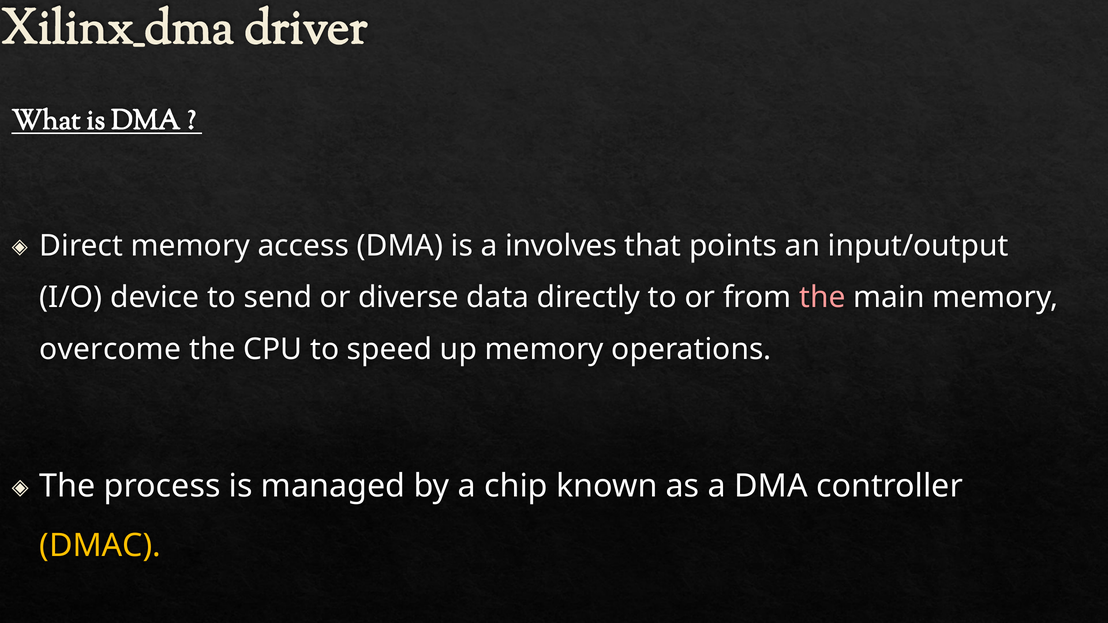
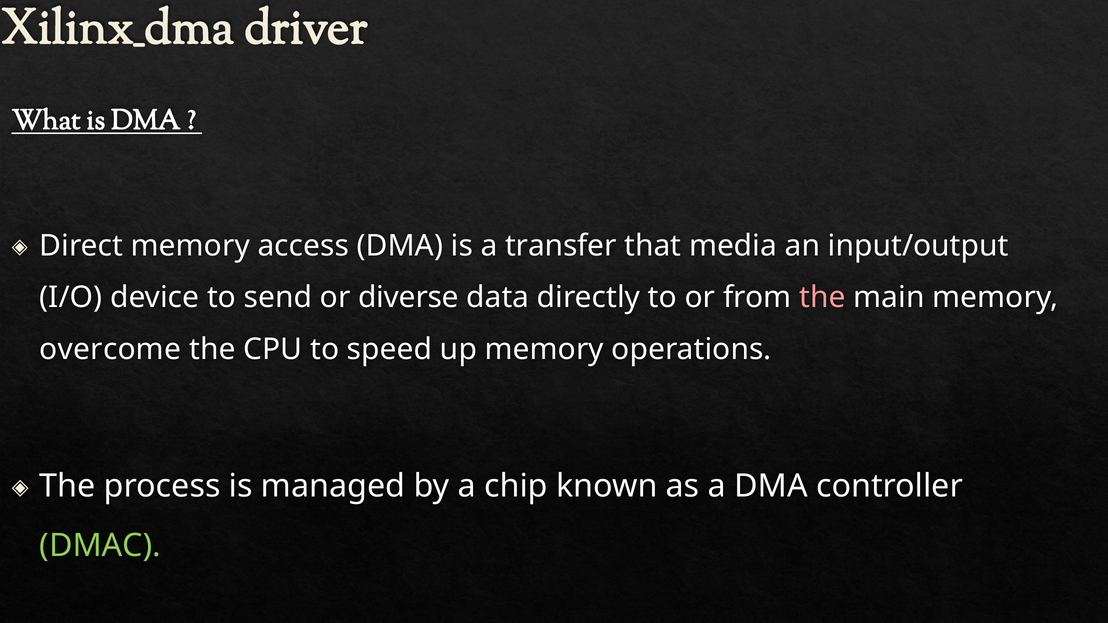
involves: involves -> transfer
points: points -> media
DMAC colour: yellow -> light green
